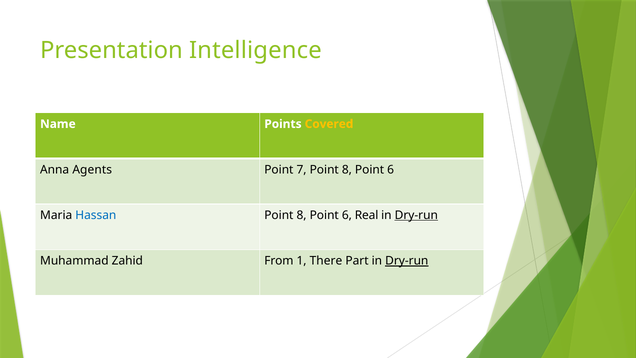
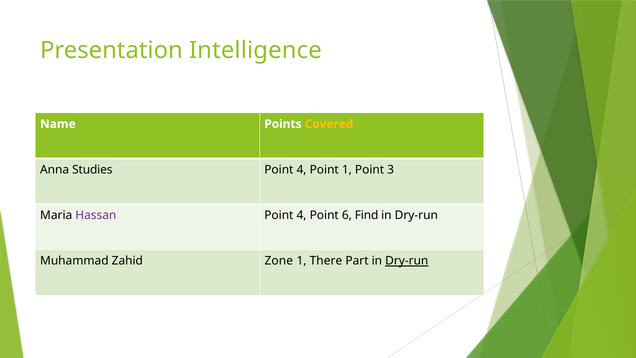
Agents: Agents -> Studies
7 at (302, 169): 7 -> 4
8 at (347, 169): 8 -> 1
6 at (391, 169): 6 -> 3
Hassan colour: blue -> purple
8 at (302, 215): 8 -> 4
Real: Real -> Find
Dry-run at (416, 215) underline: present -> none
From: From -> Zone
